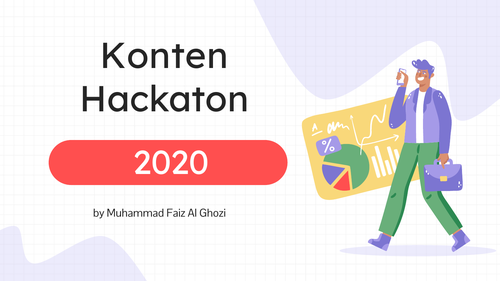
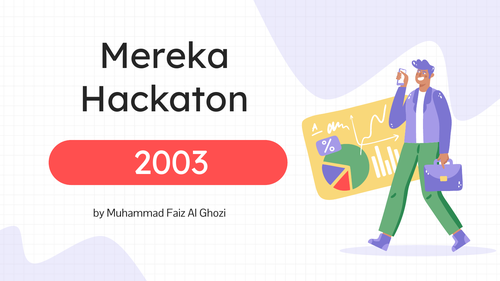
Konten: Konten -> Mereka
2020: 2020 -> 2003
